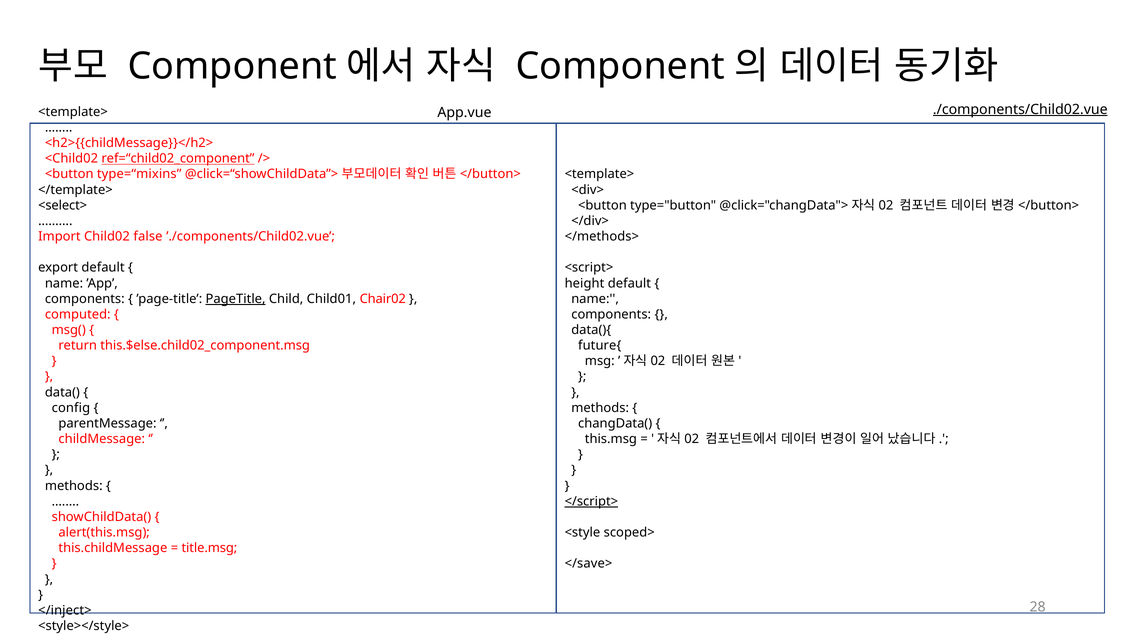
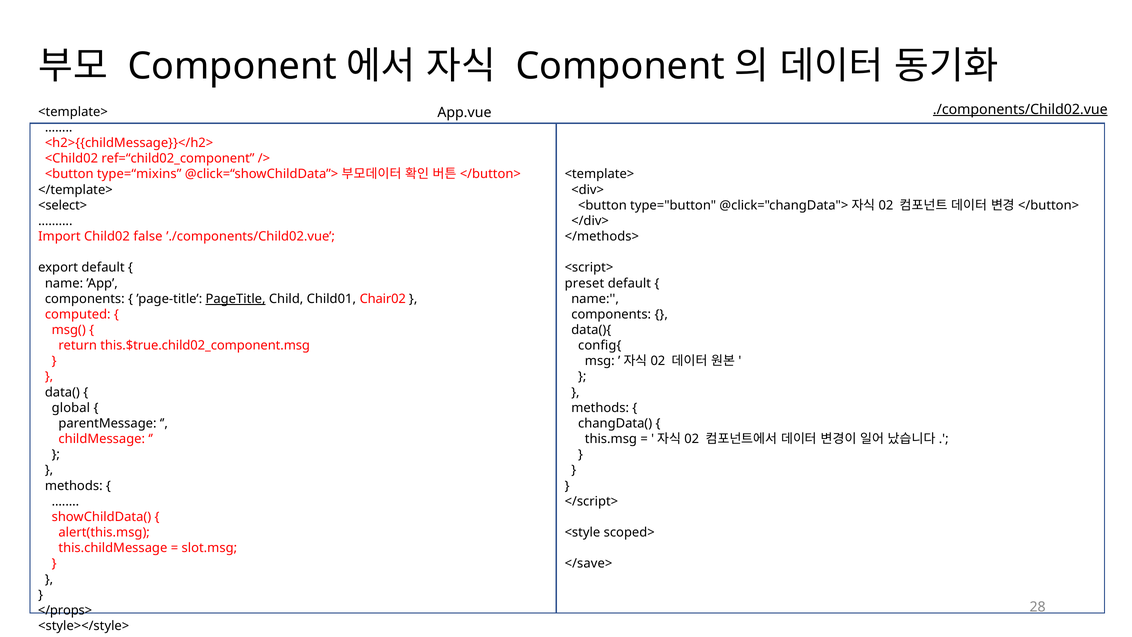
ref=“child02_component underline: present -> none
height: height -> preset
this.$else.child02_component.msg: this.$else.child02_component.msg -> this.$true.child02_component.msg
future{: future{ -> config{
config: config -> global
</script> underline: present -> none
title.msg: title.msg -> slot.msg
</inject>: </inject> -> </props>
